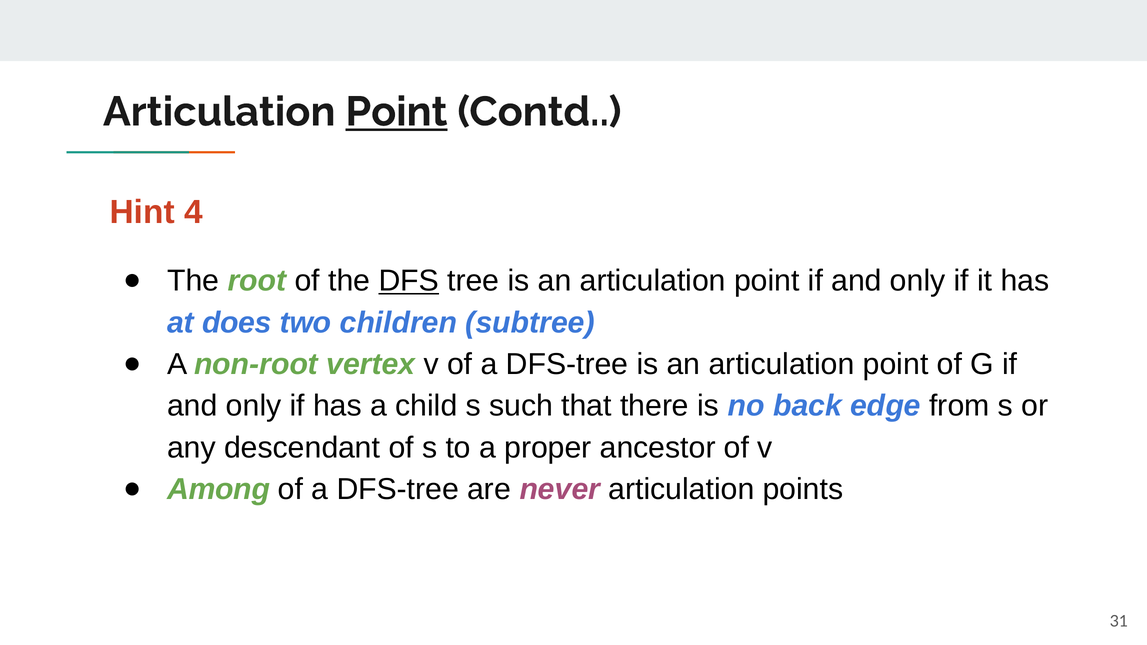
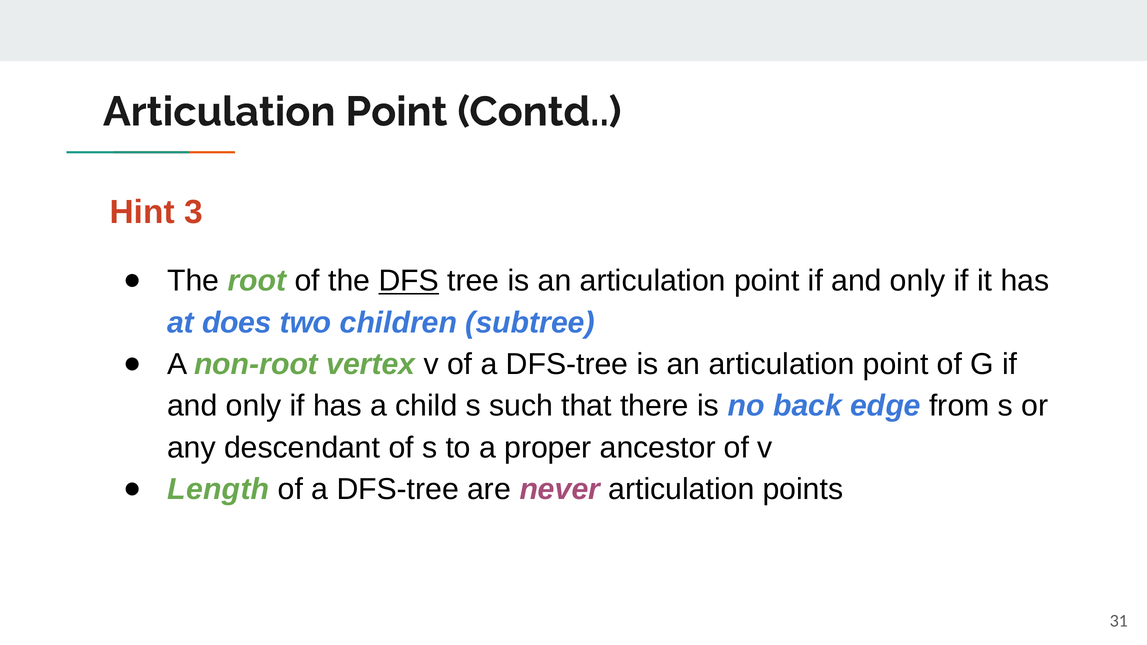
Point at (396, 112) underline: present -> none
4: 4 -> 3
Among: Among -> Length
